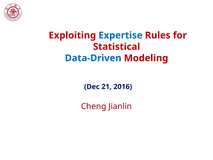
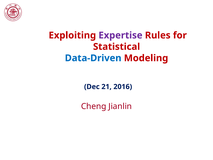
Expertise colour: blue -> purple
